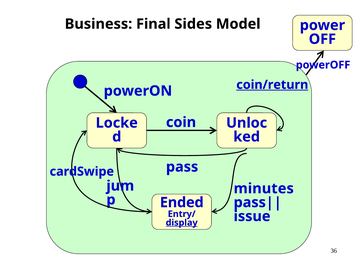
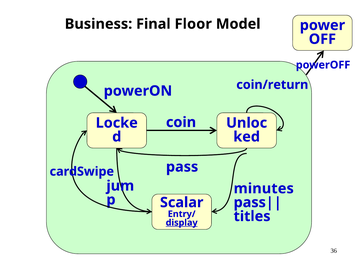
Sides: Sides -> Floor
coin/return underline: present -> none
Ended: Ended -> Scalar
issue: issue -> titles
